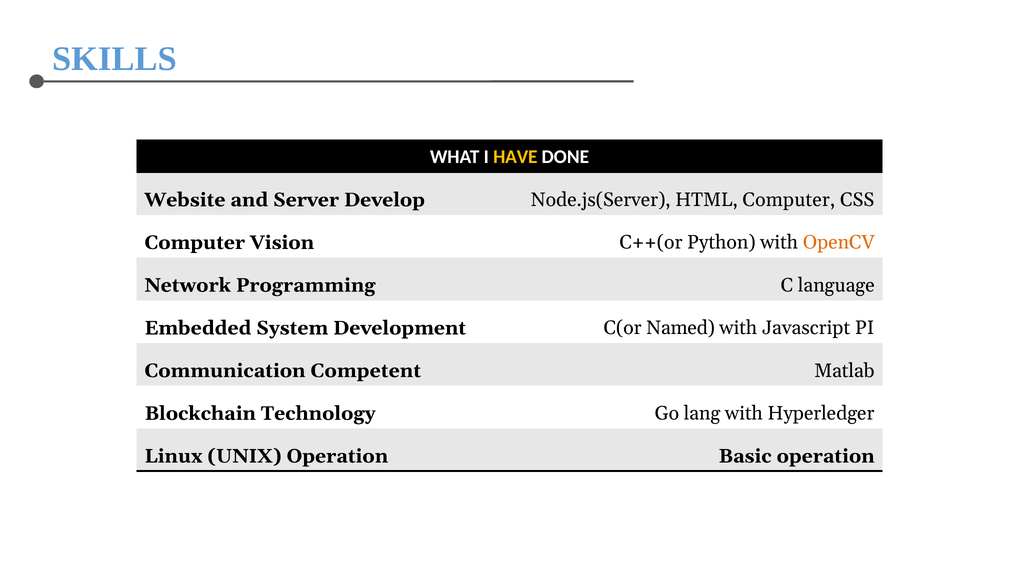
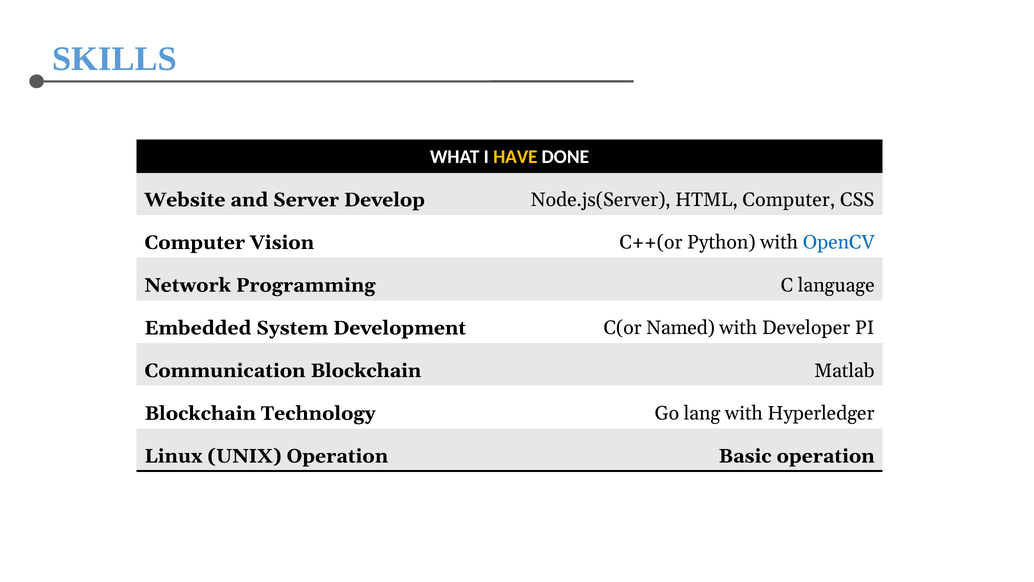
OpenCV colour: orange -> blue
Javascript: Javascript -> Developer
Communication Competent: Competent -> Blockchain
